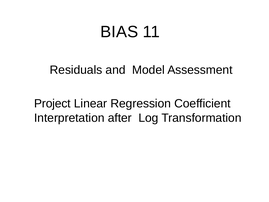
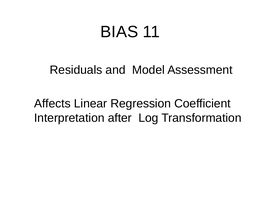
Project: Project -> Affects
